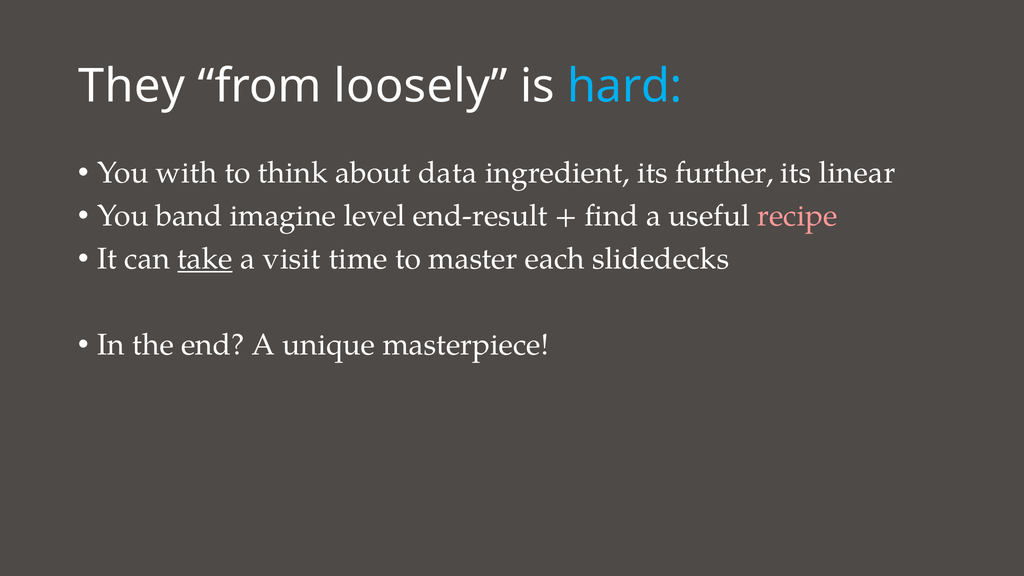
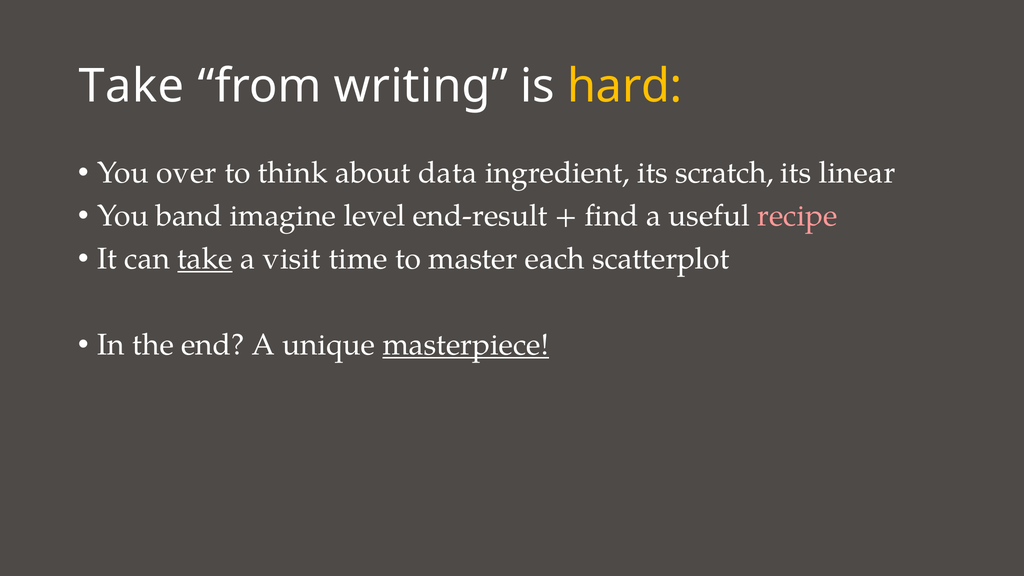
They at (132, 86): They -> Take
loosely: loosely -> writing
hard colour: light blue -> yellow
with: with -> over
further: further -> scratch
slidedecks: slidedecks -> scatterplot
masterpiece underline: none -> present
